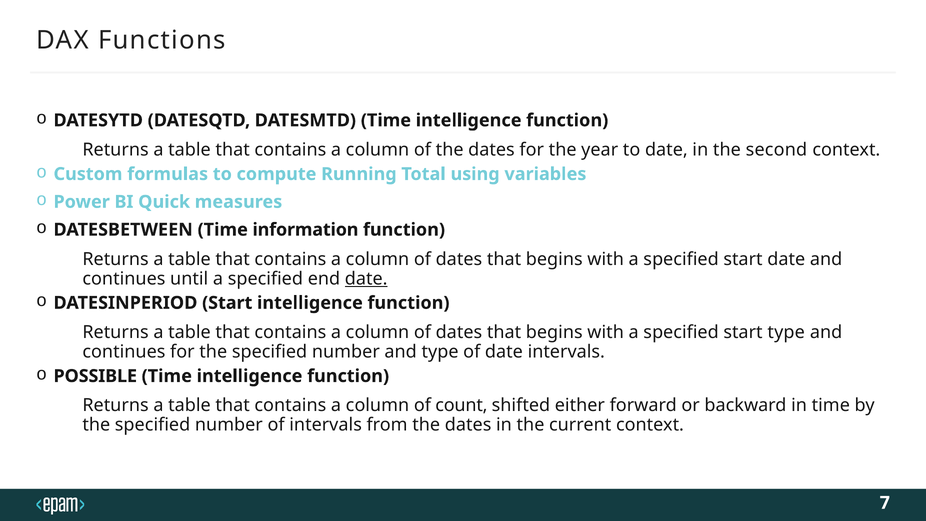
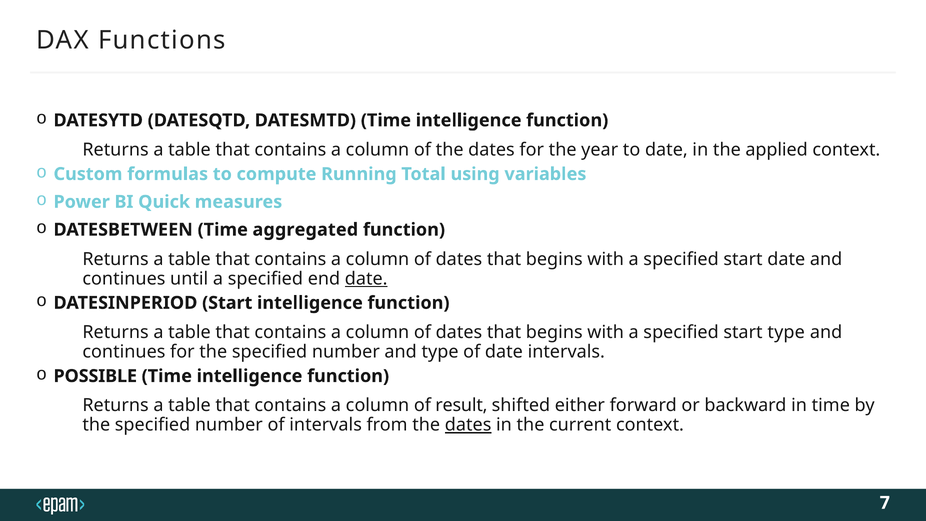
second: second -> applied
information: information -> aggregated
count: count -> result
dates at (468, 425) underline: none -> present
